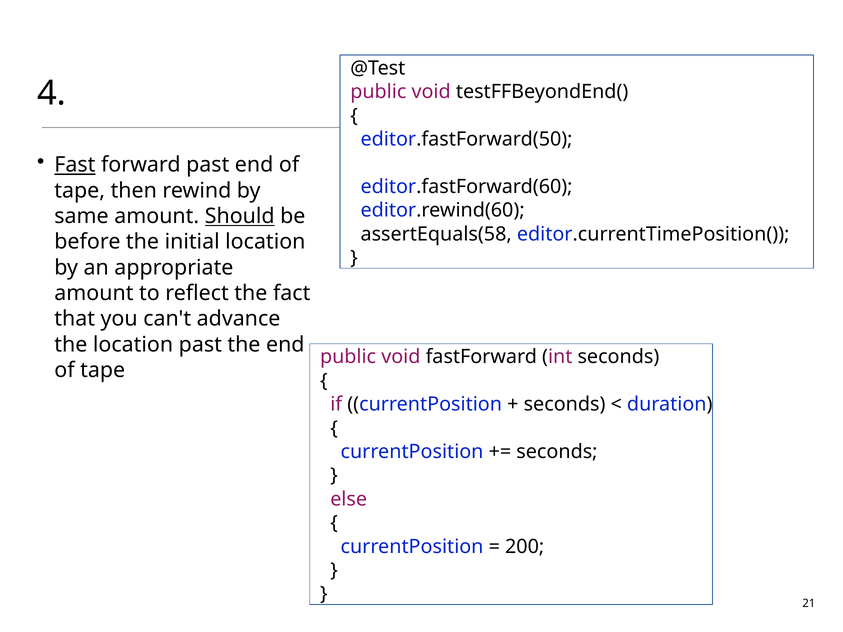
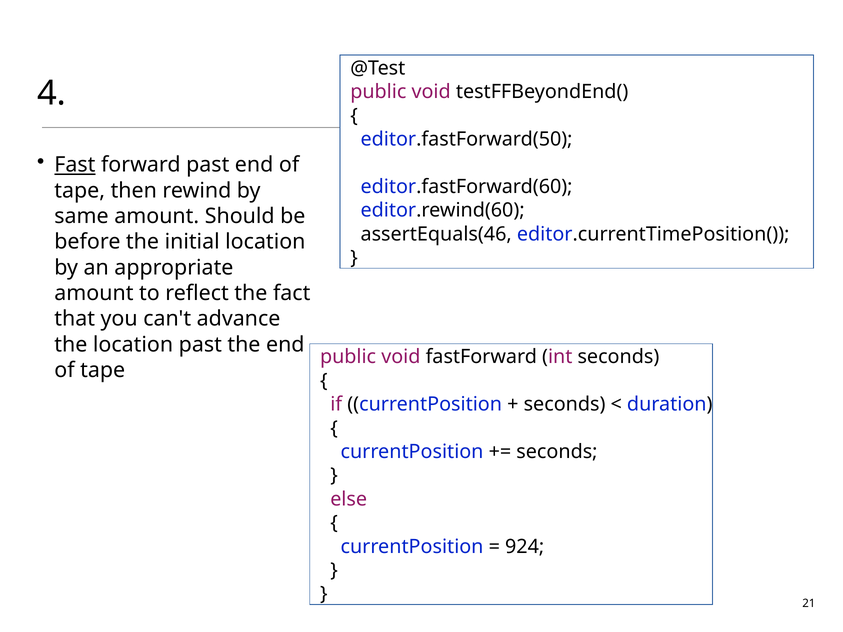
Should underline: present -> none
assertEquals(58: assertEquals(58 -> assertEquals(46
200: 200 -> 924
